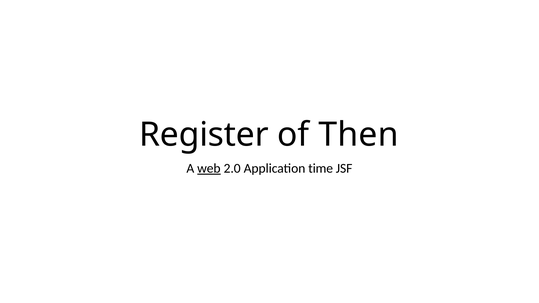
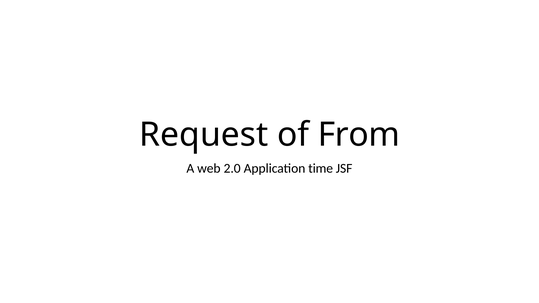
Register: Register -> Request
Then: Then -> From
web underline: present -> none
